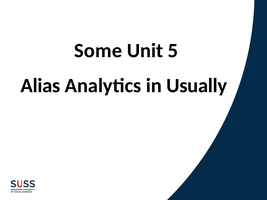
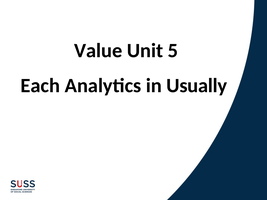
Some: Some -> Value
Alias: Alias -> Each
